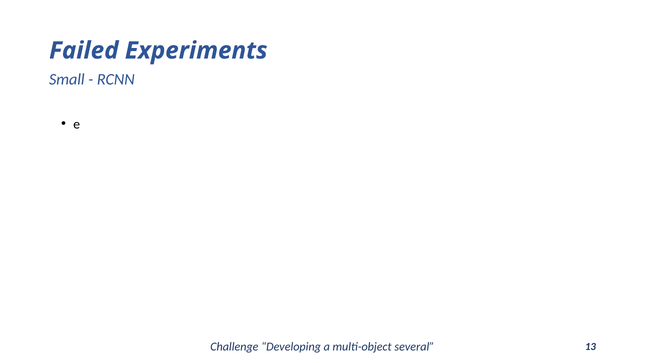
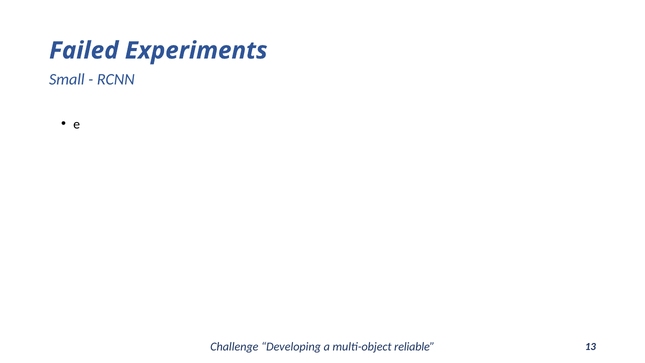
several: several -> reliable
